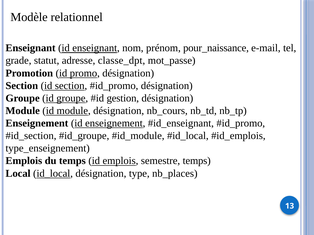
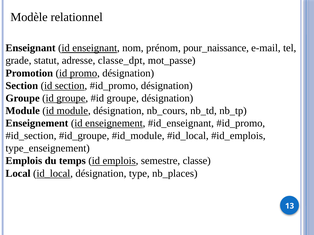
gestion at (123, 98): gestion -> groupe
semestre temps: temps -> classe
